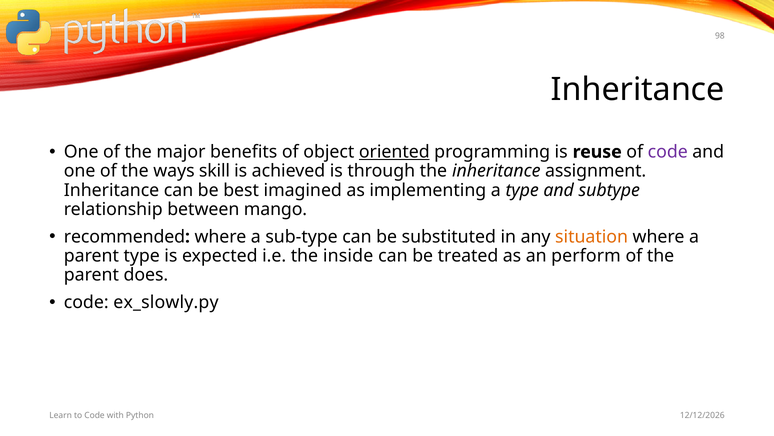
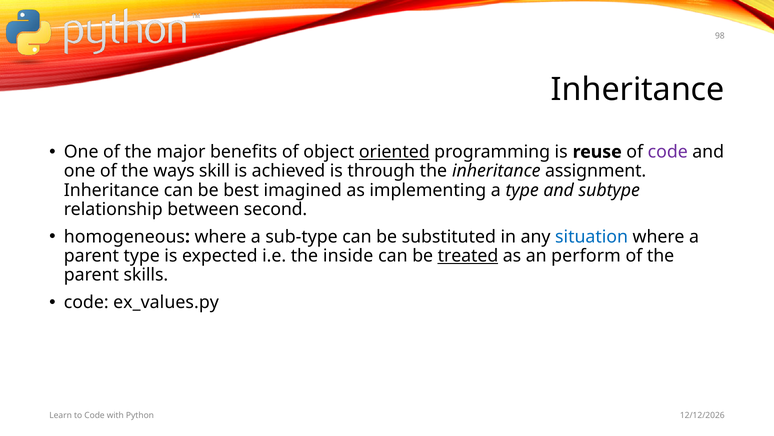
mango: mango -> second
recommended: recommended -> homogeneous
situation colour: orange -> blue
treated underline: none -> present
does: does -> skills
ex_slowly.py: ex_slowly.py -> ex_values.py
